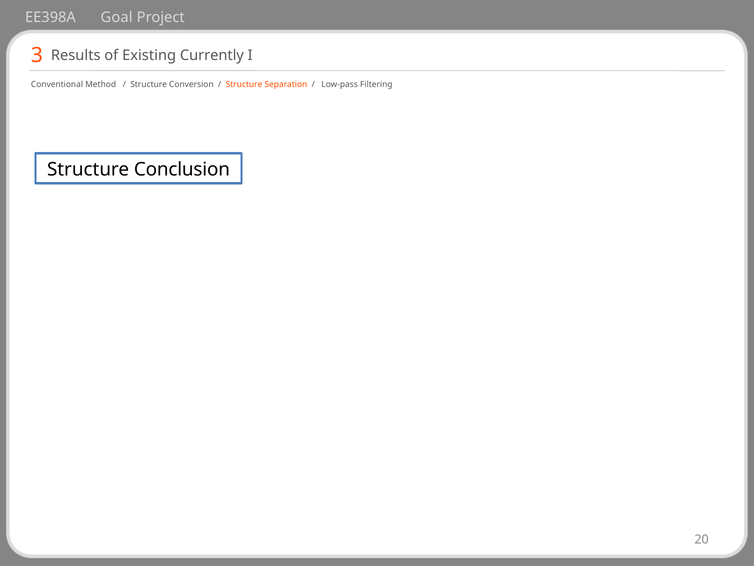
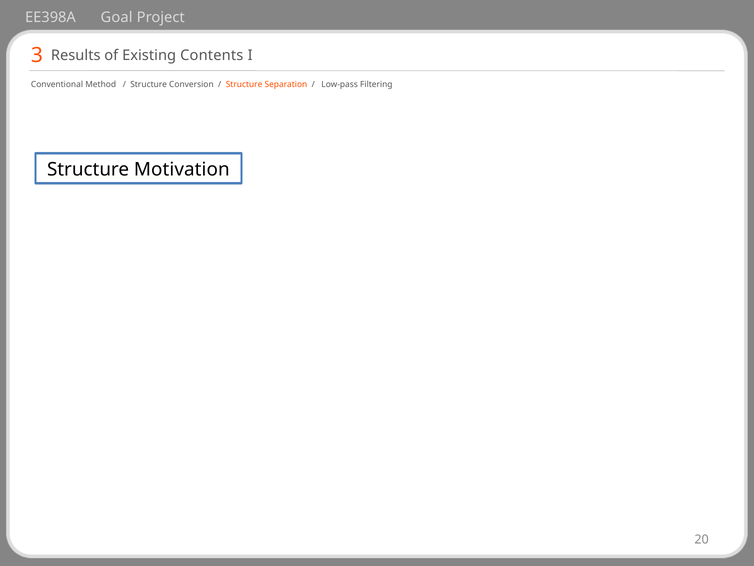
Currently: Currently -> Contents
Conclusion: Conclusion -> Motivation
